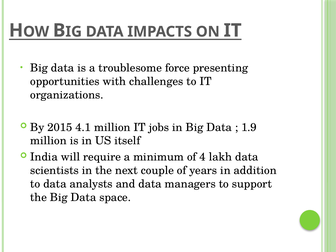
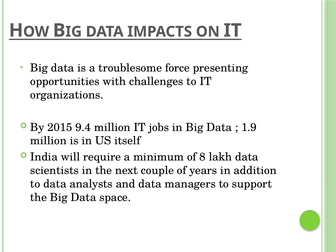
4.1: 4.1 -> 9.4
4: 4 -> 8
